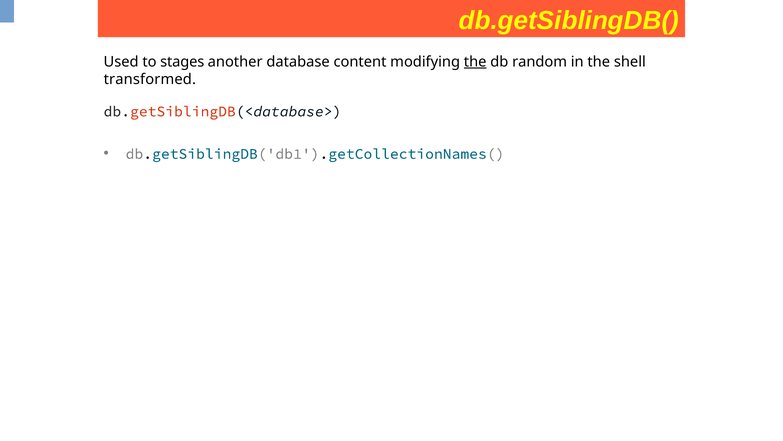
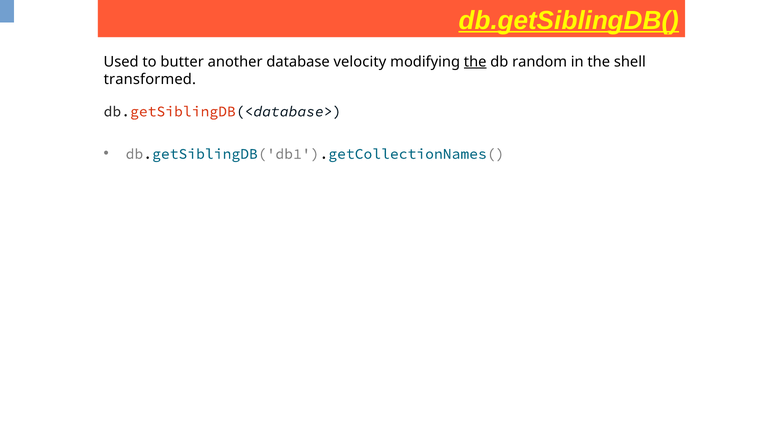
db.getSiblingDB( underline: none -> present
stages: stages -> butter
content: content -> velocity
